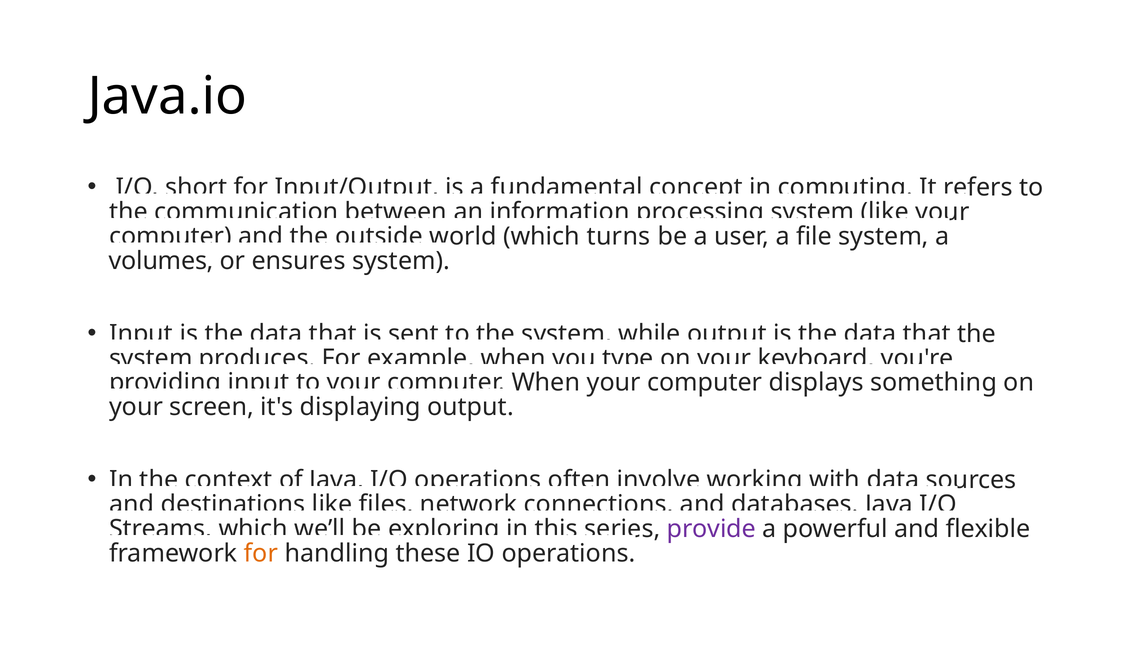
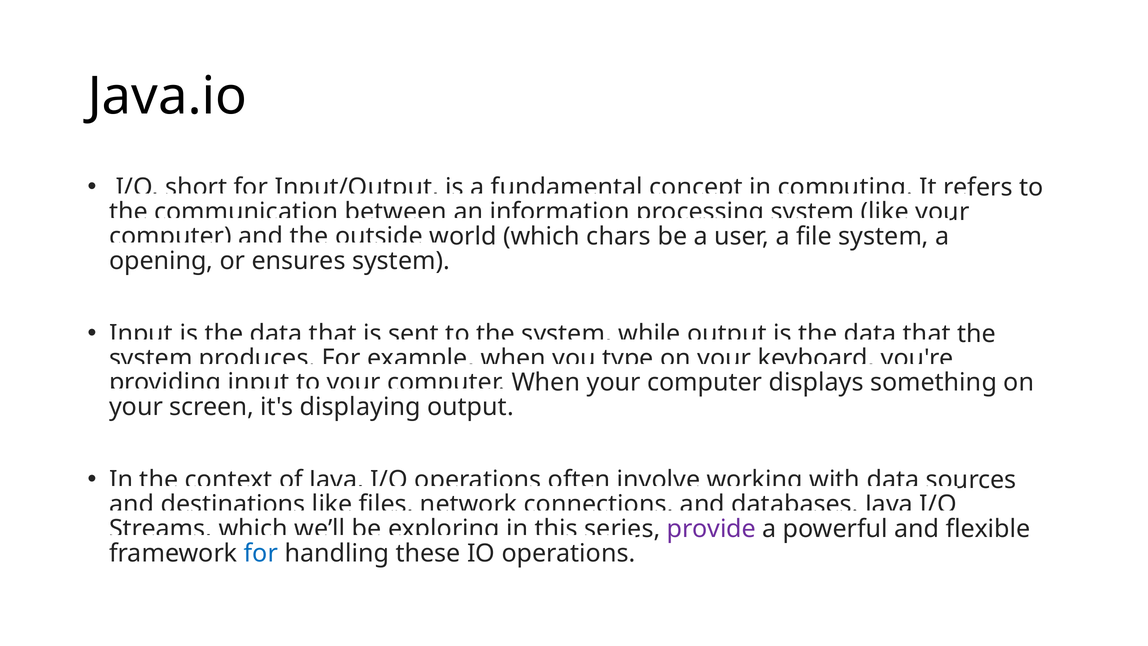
turns: turns -> chars
volumes: volumes -> opening
for at (261, 553) colour: orange -> blue
